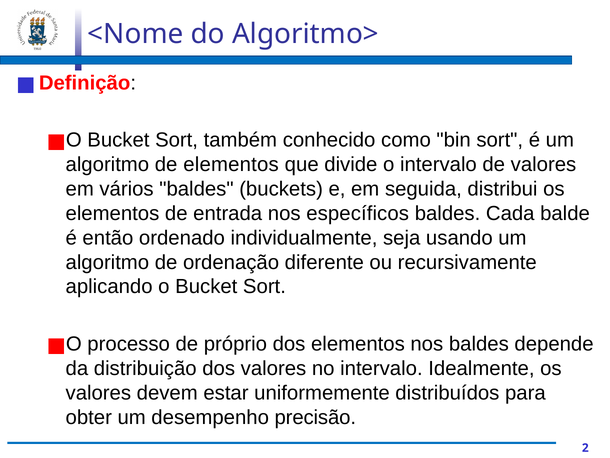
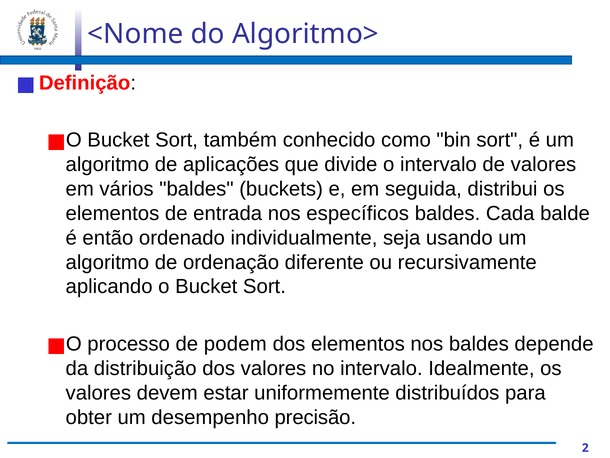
de elementos: elementos -> aplicações
próprio: próprio -> podem
